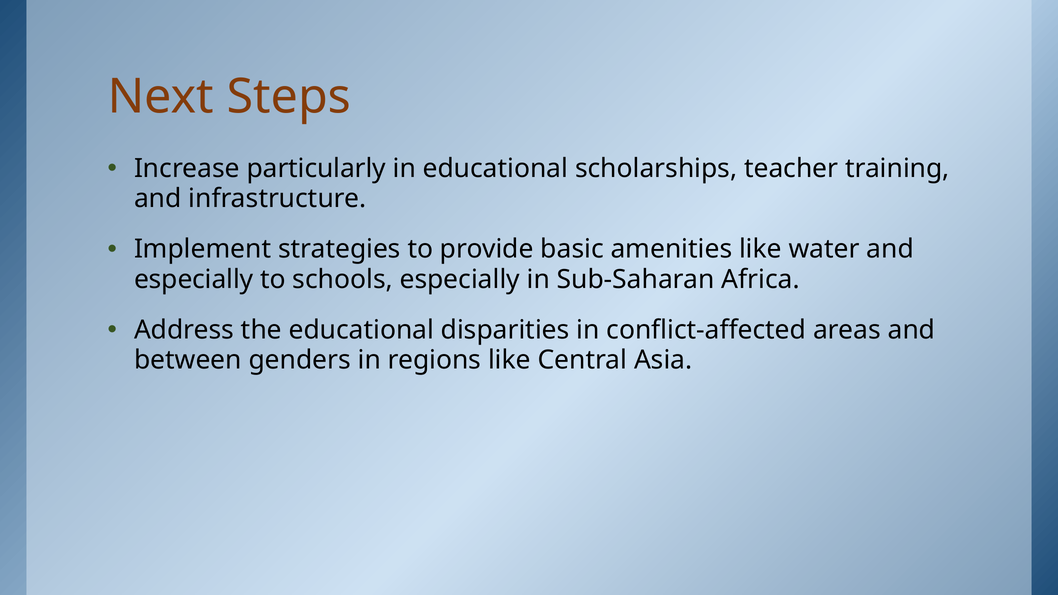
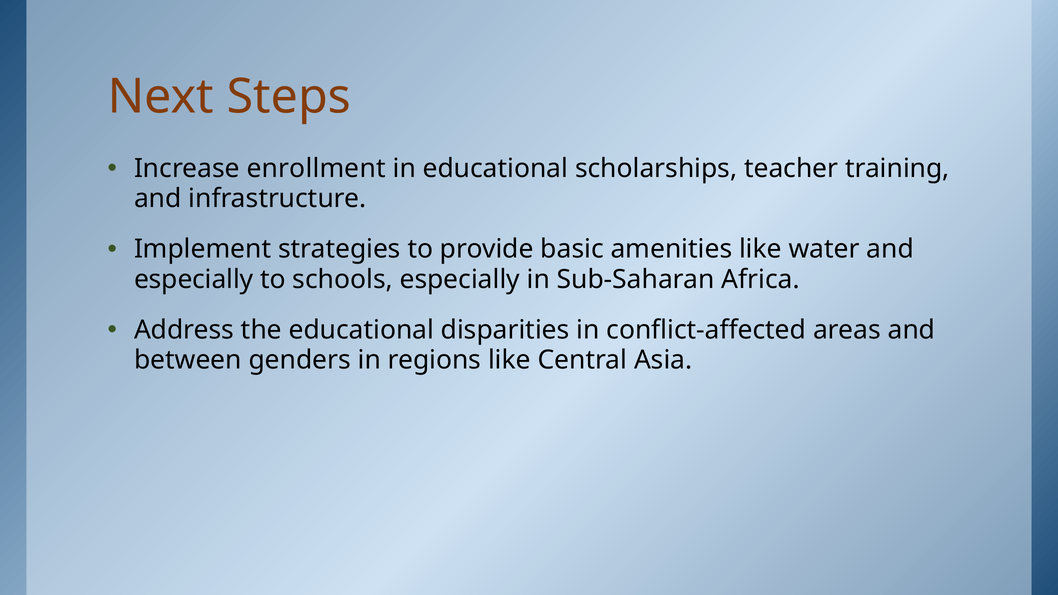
particularly: particularly -> enrollment
